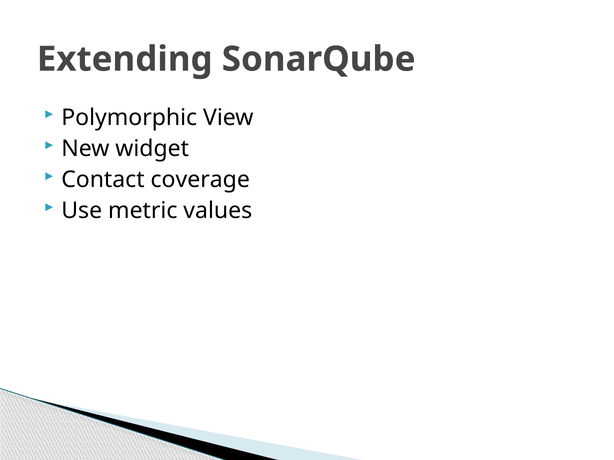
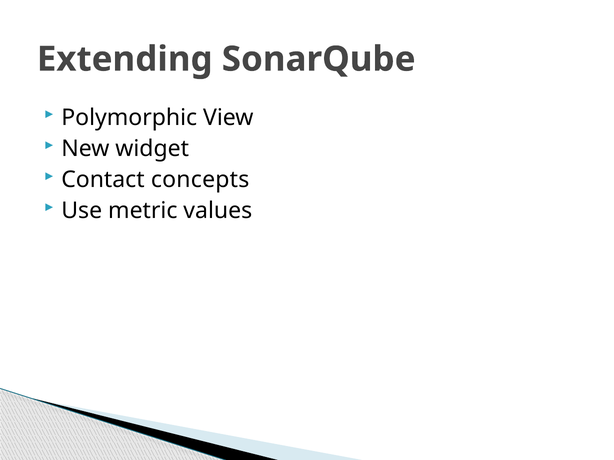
coverage: coverage -> concepts
